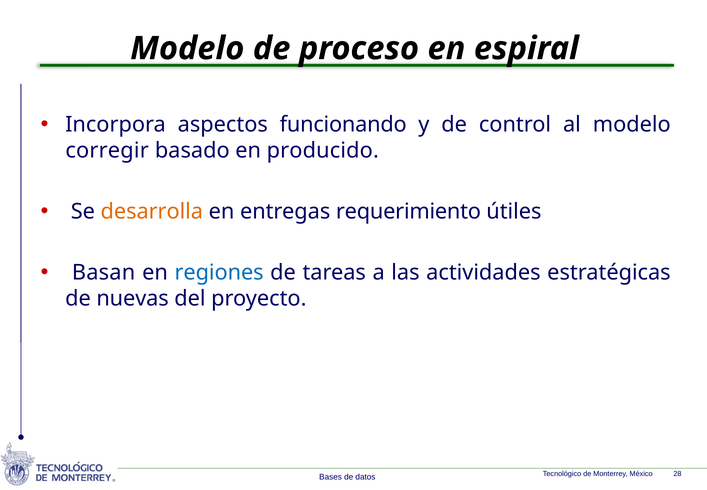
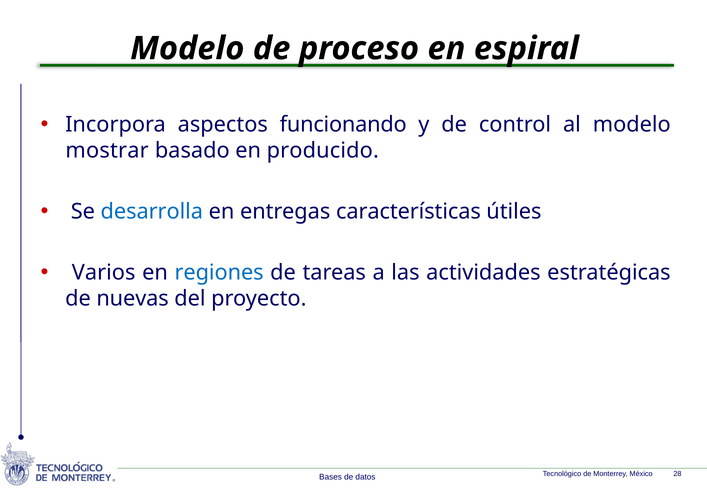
corregir: corregir -> mostrar
desarrolla colour: orange -> blue
requerimiento: requerimiento -> características
Basan: Basan -> Varios
